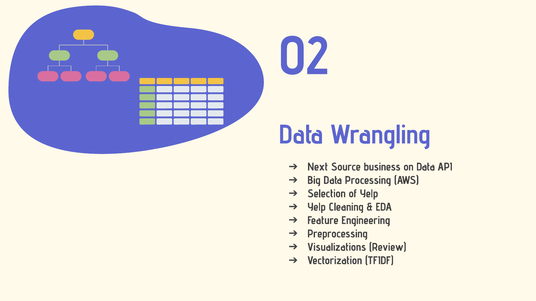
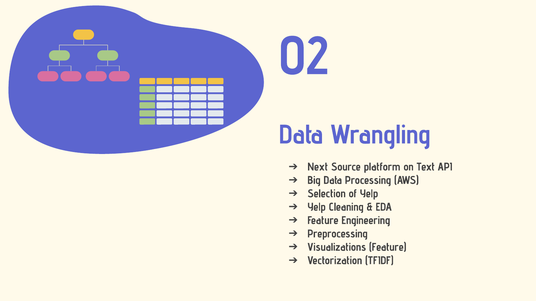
business: business -> platform
on Data: Data -> Text
Visualizations Review: Review -> Feature
